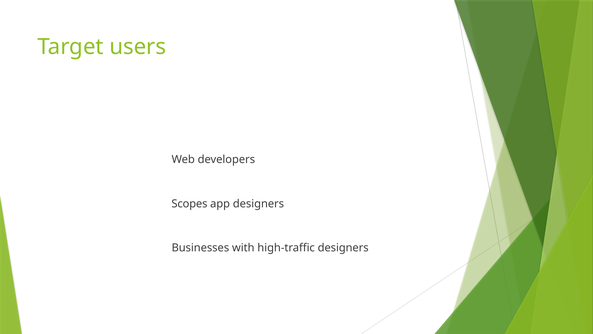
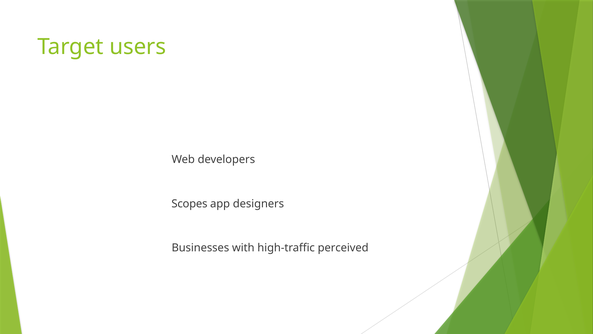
high-traffic designers: designers -> perceived
